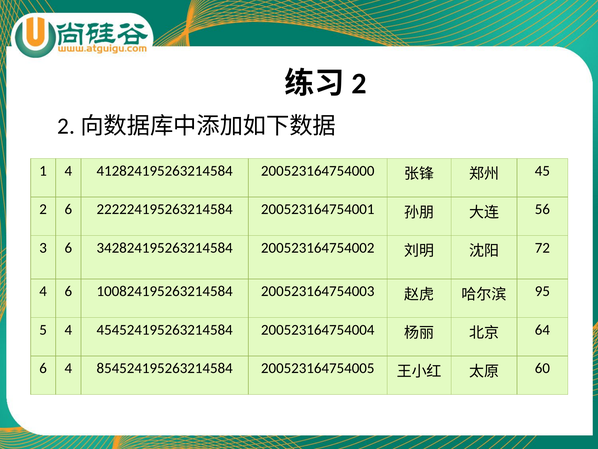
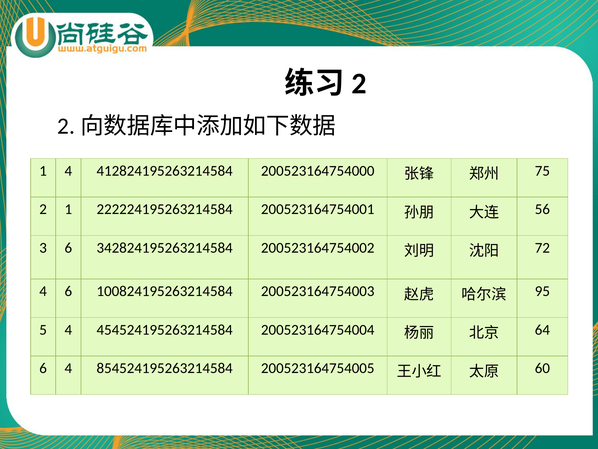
45: 45 -> 75
2 6: 6 -> 1
